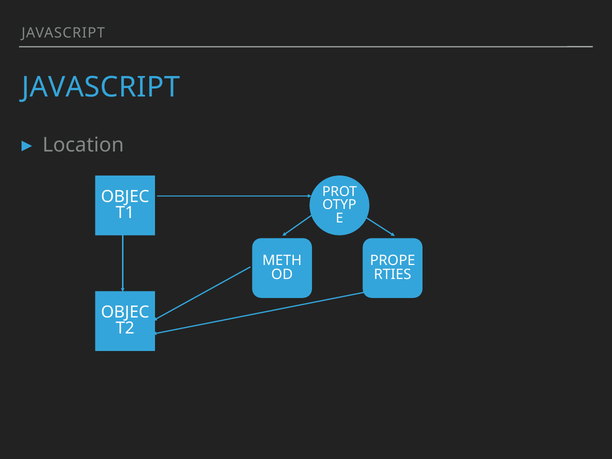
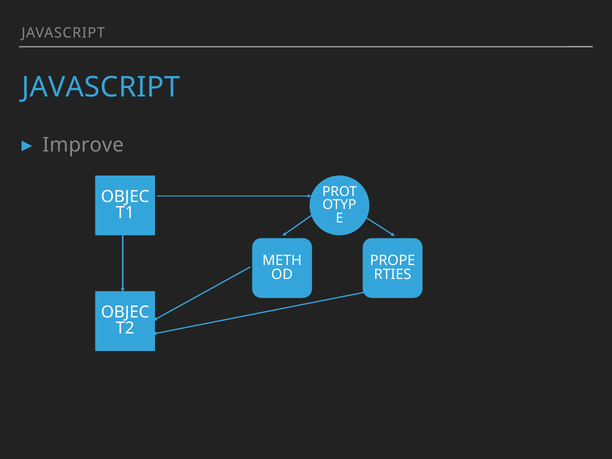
Location: Location -> Improve
